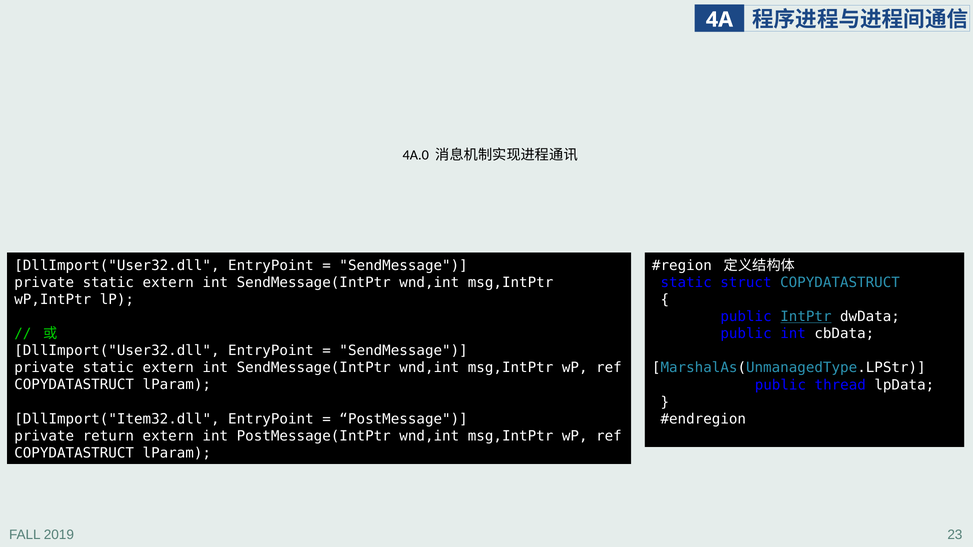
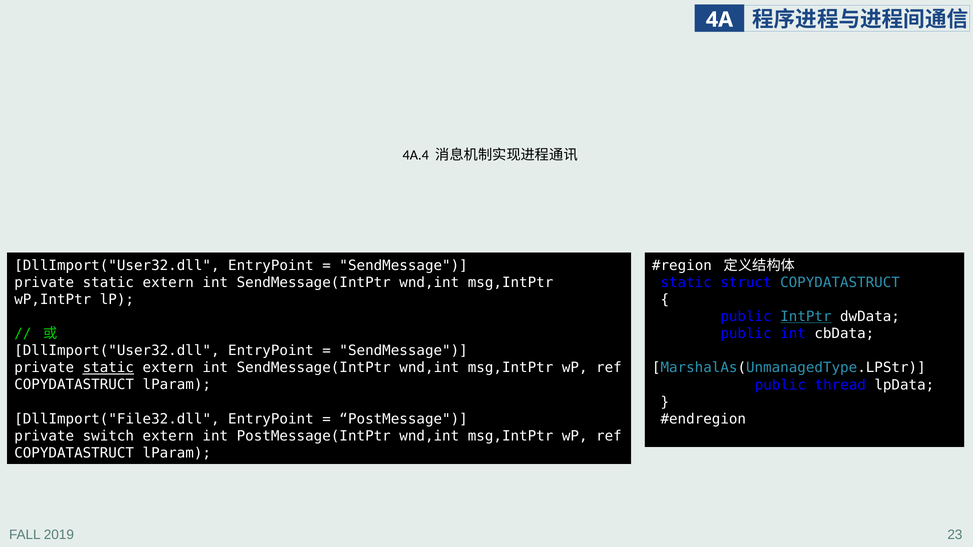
4A.0: 4A.0 -> 4A.4
static at (108, 368) underline: none -> present
DllImport("Item32.dll: DllImport("Item32.dll -> DllImport("File32.dll
return: return -> switch
